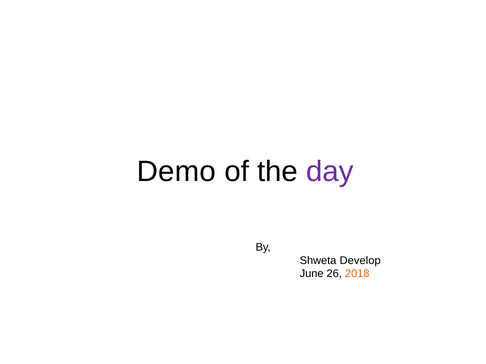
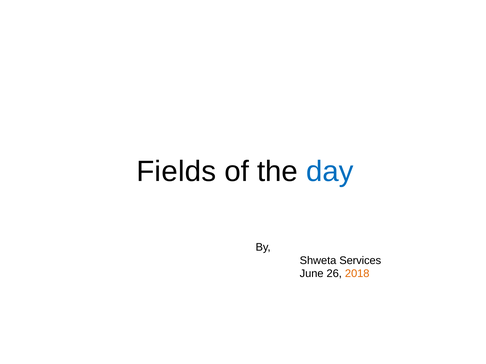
Demo: Demo -> Fields
day colour: purple -> blue
Develop: Develop -> Services
